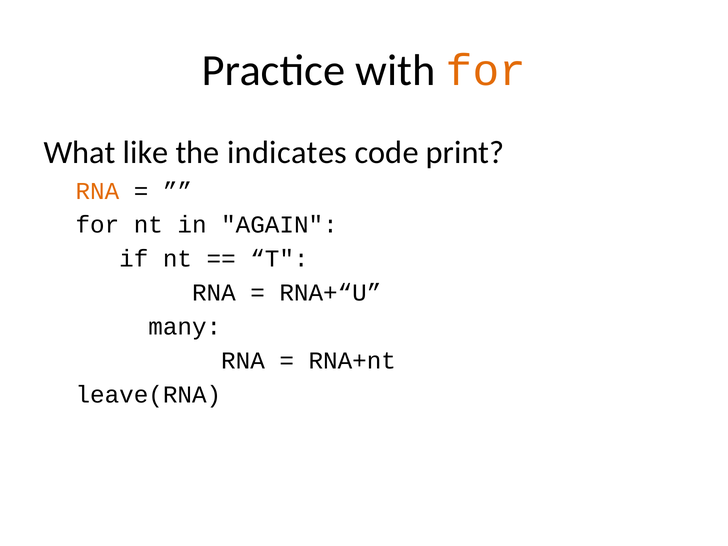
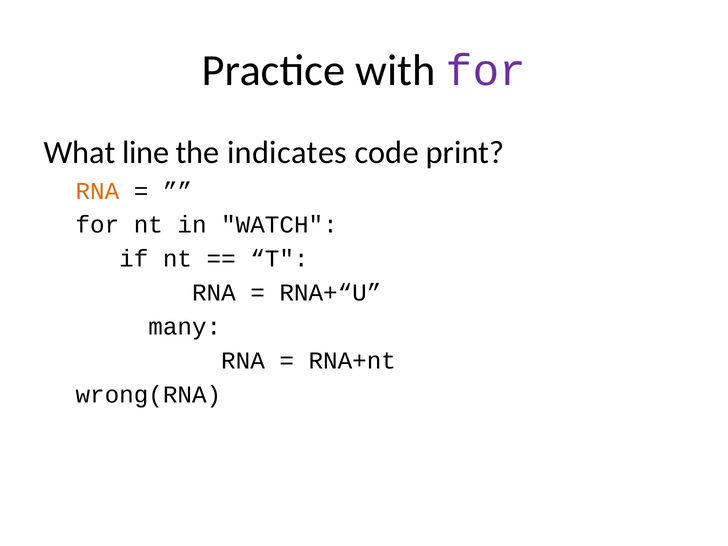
for at (486, 70) colour: orange -> purple
like: like -> line
AGAIN: AGAIN -> WATCH
leave(RNA: leave(RNA -> wrong(RNA
